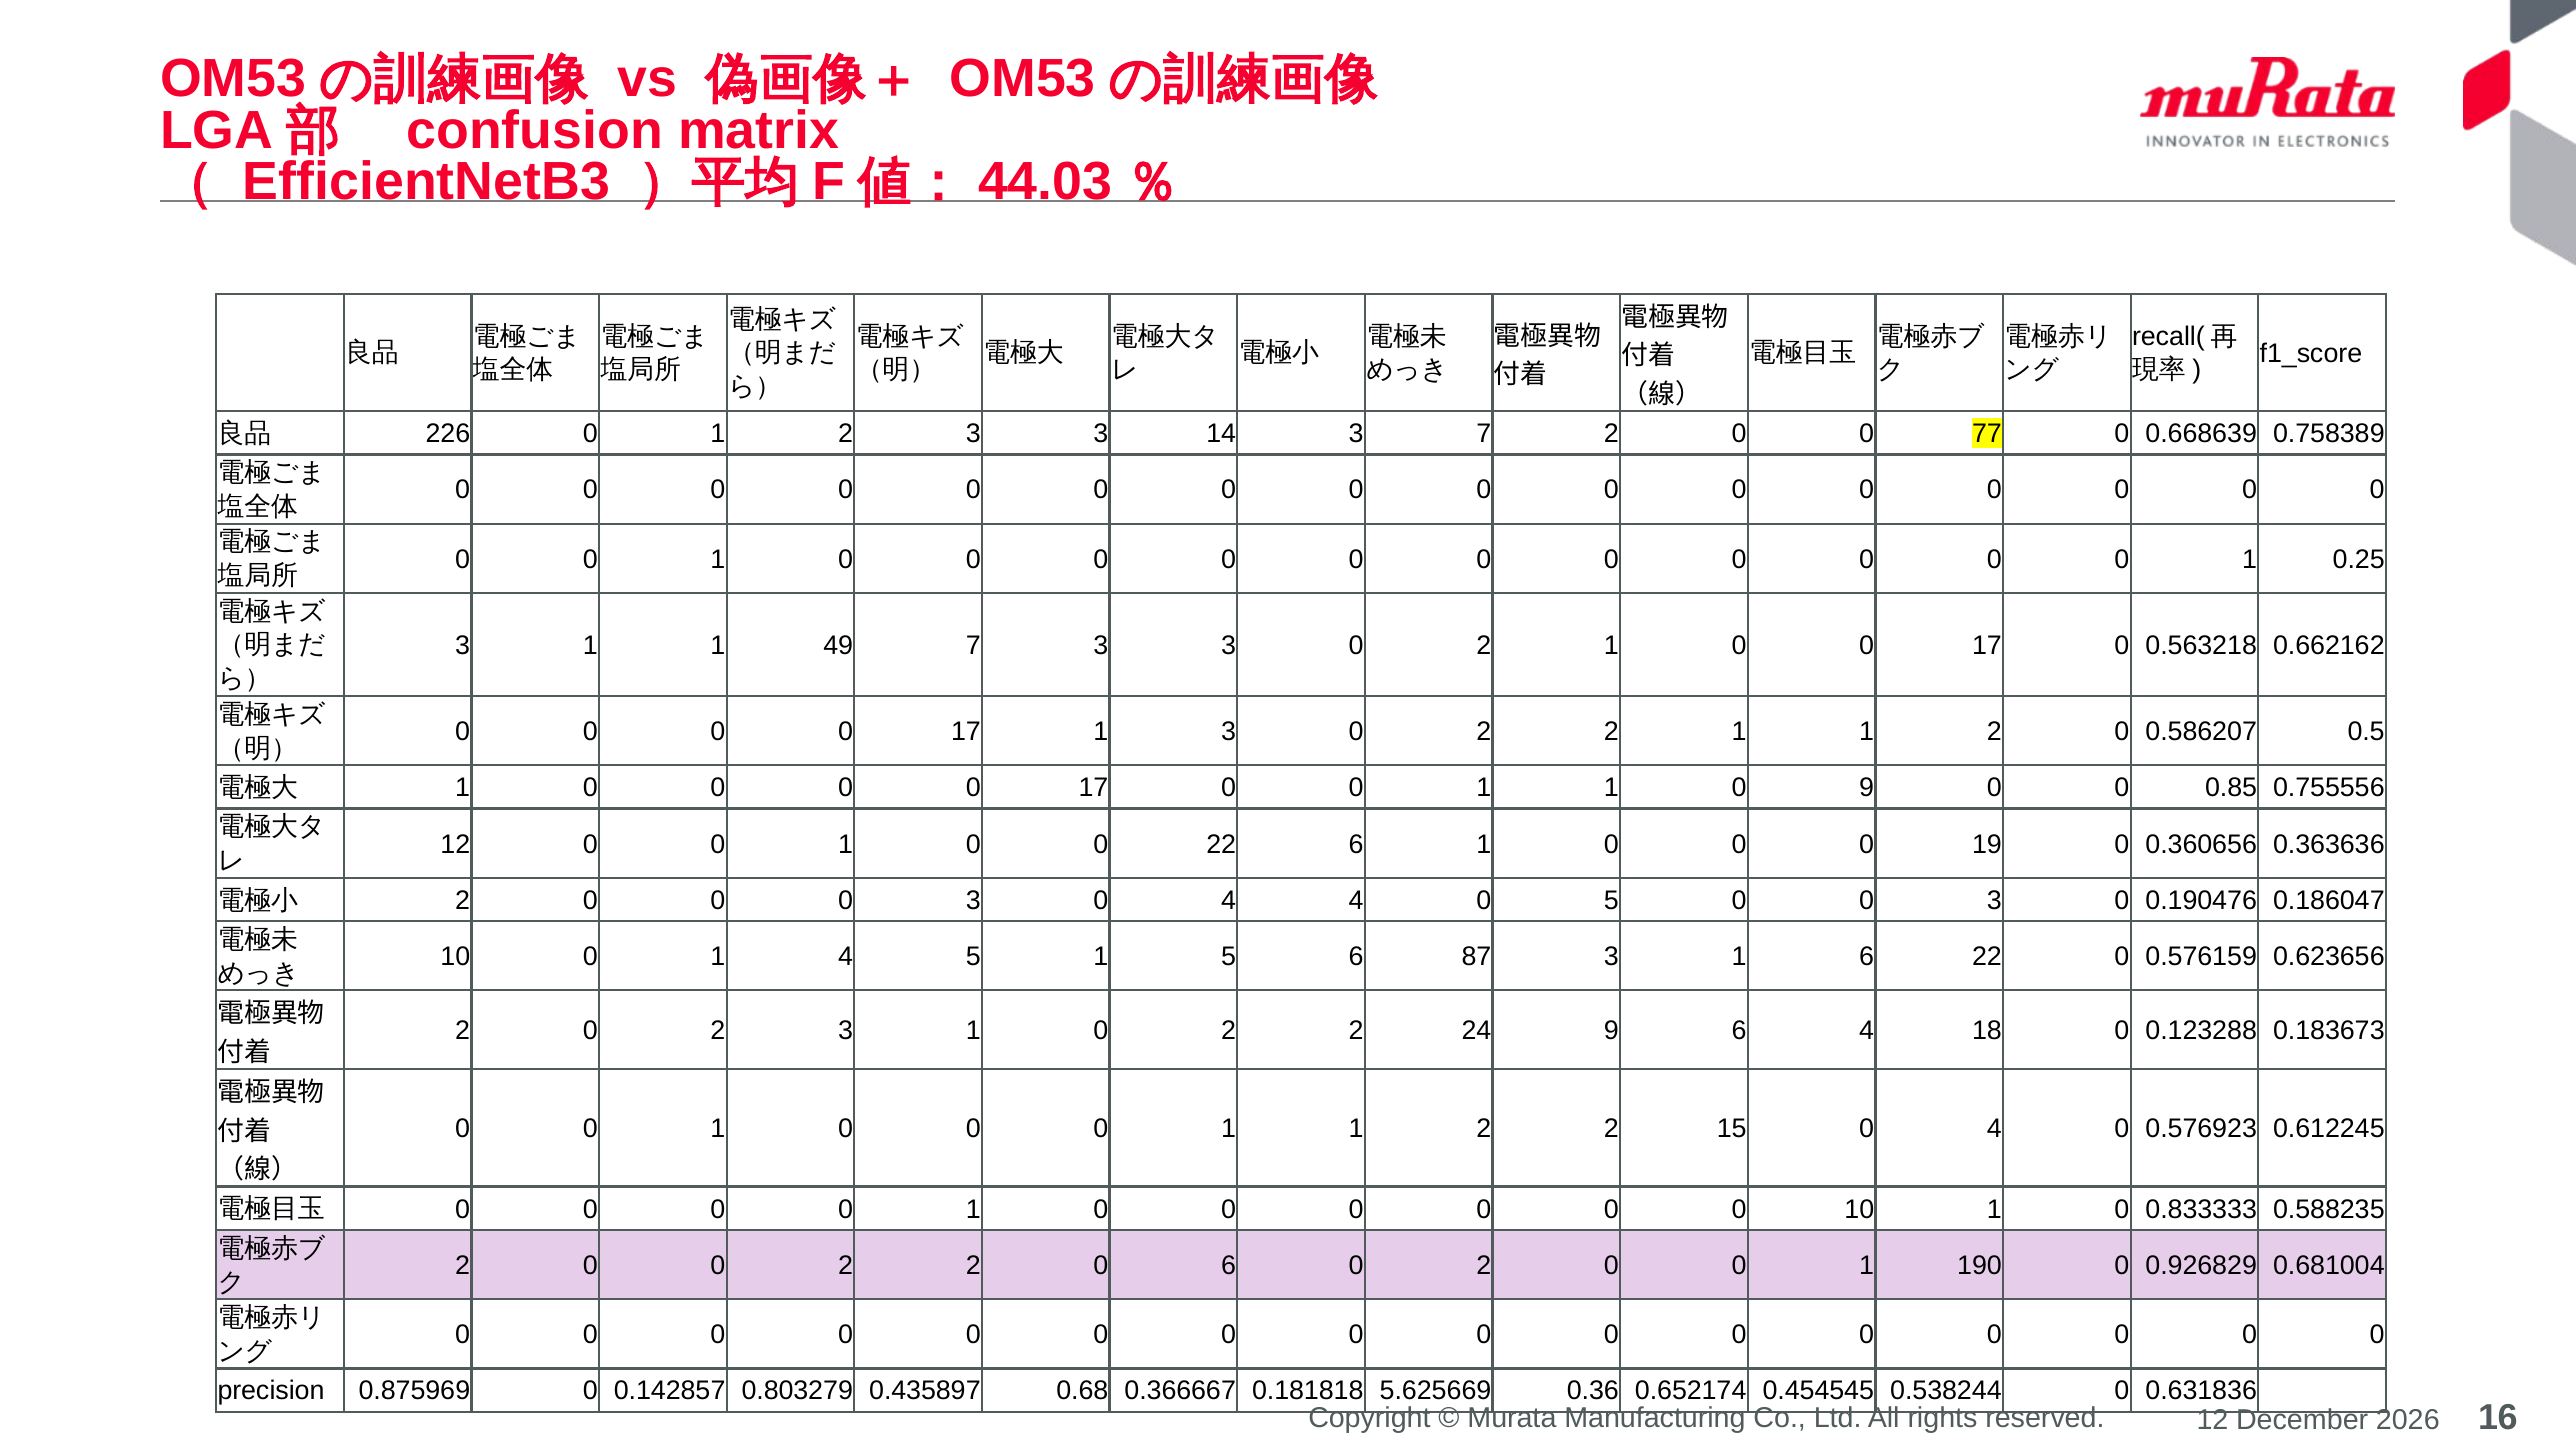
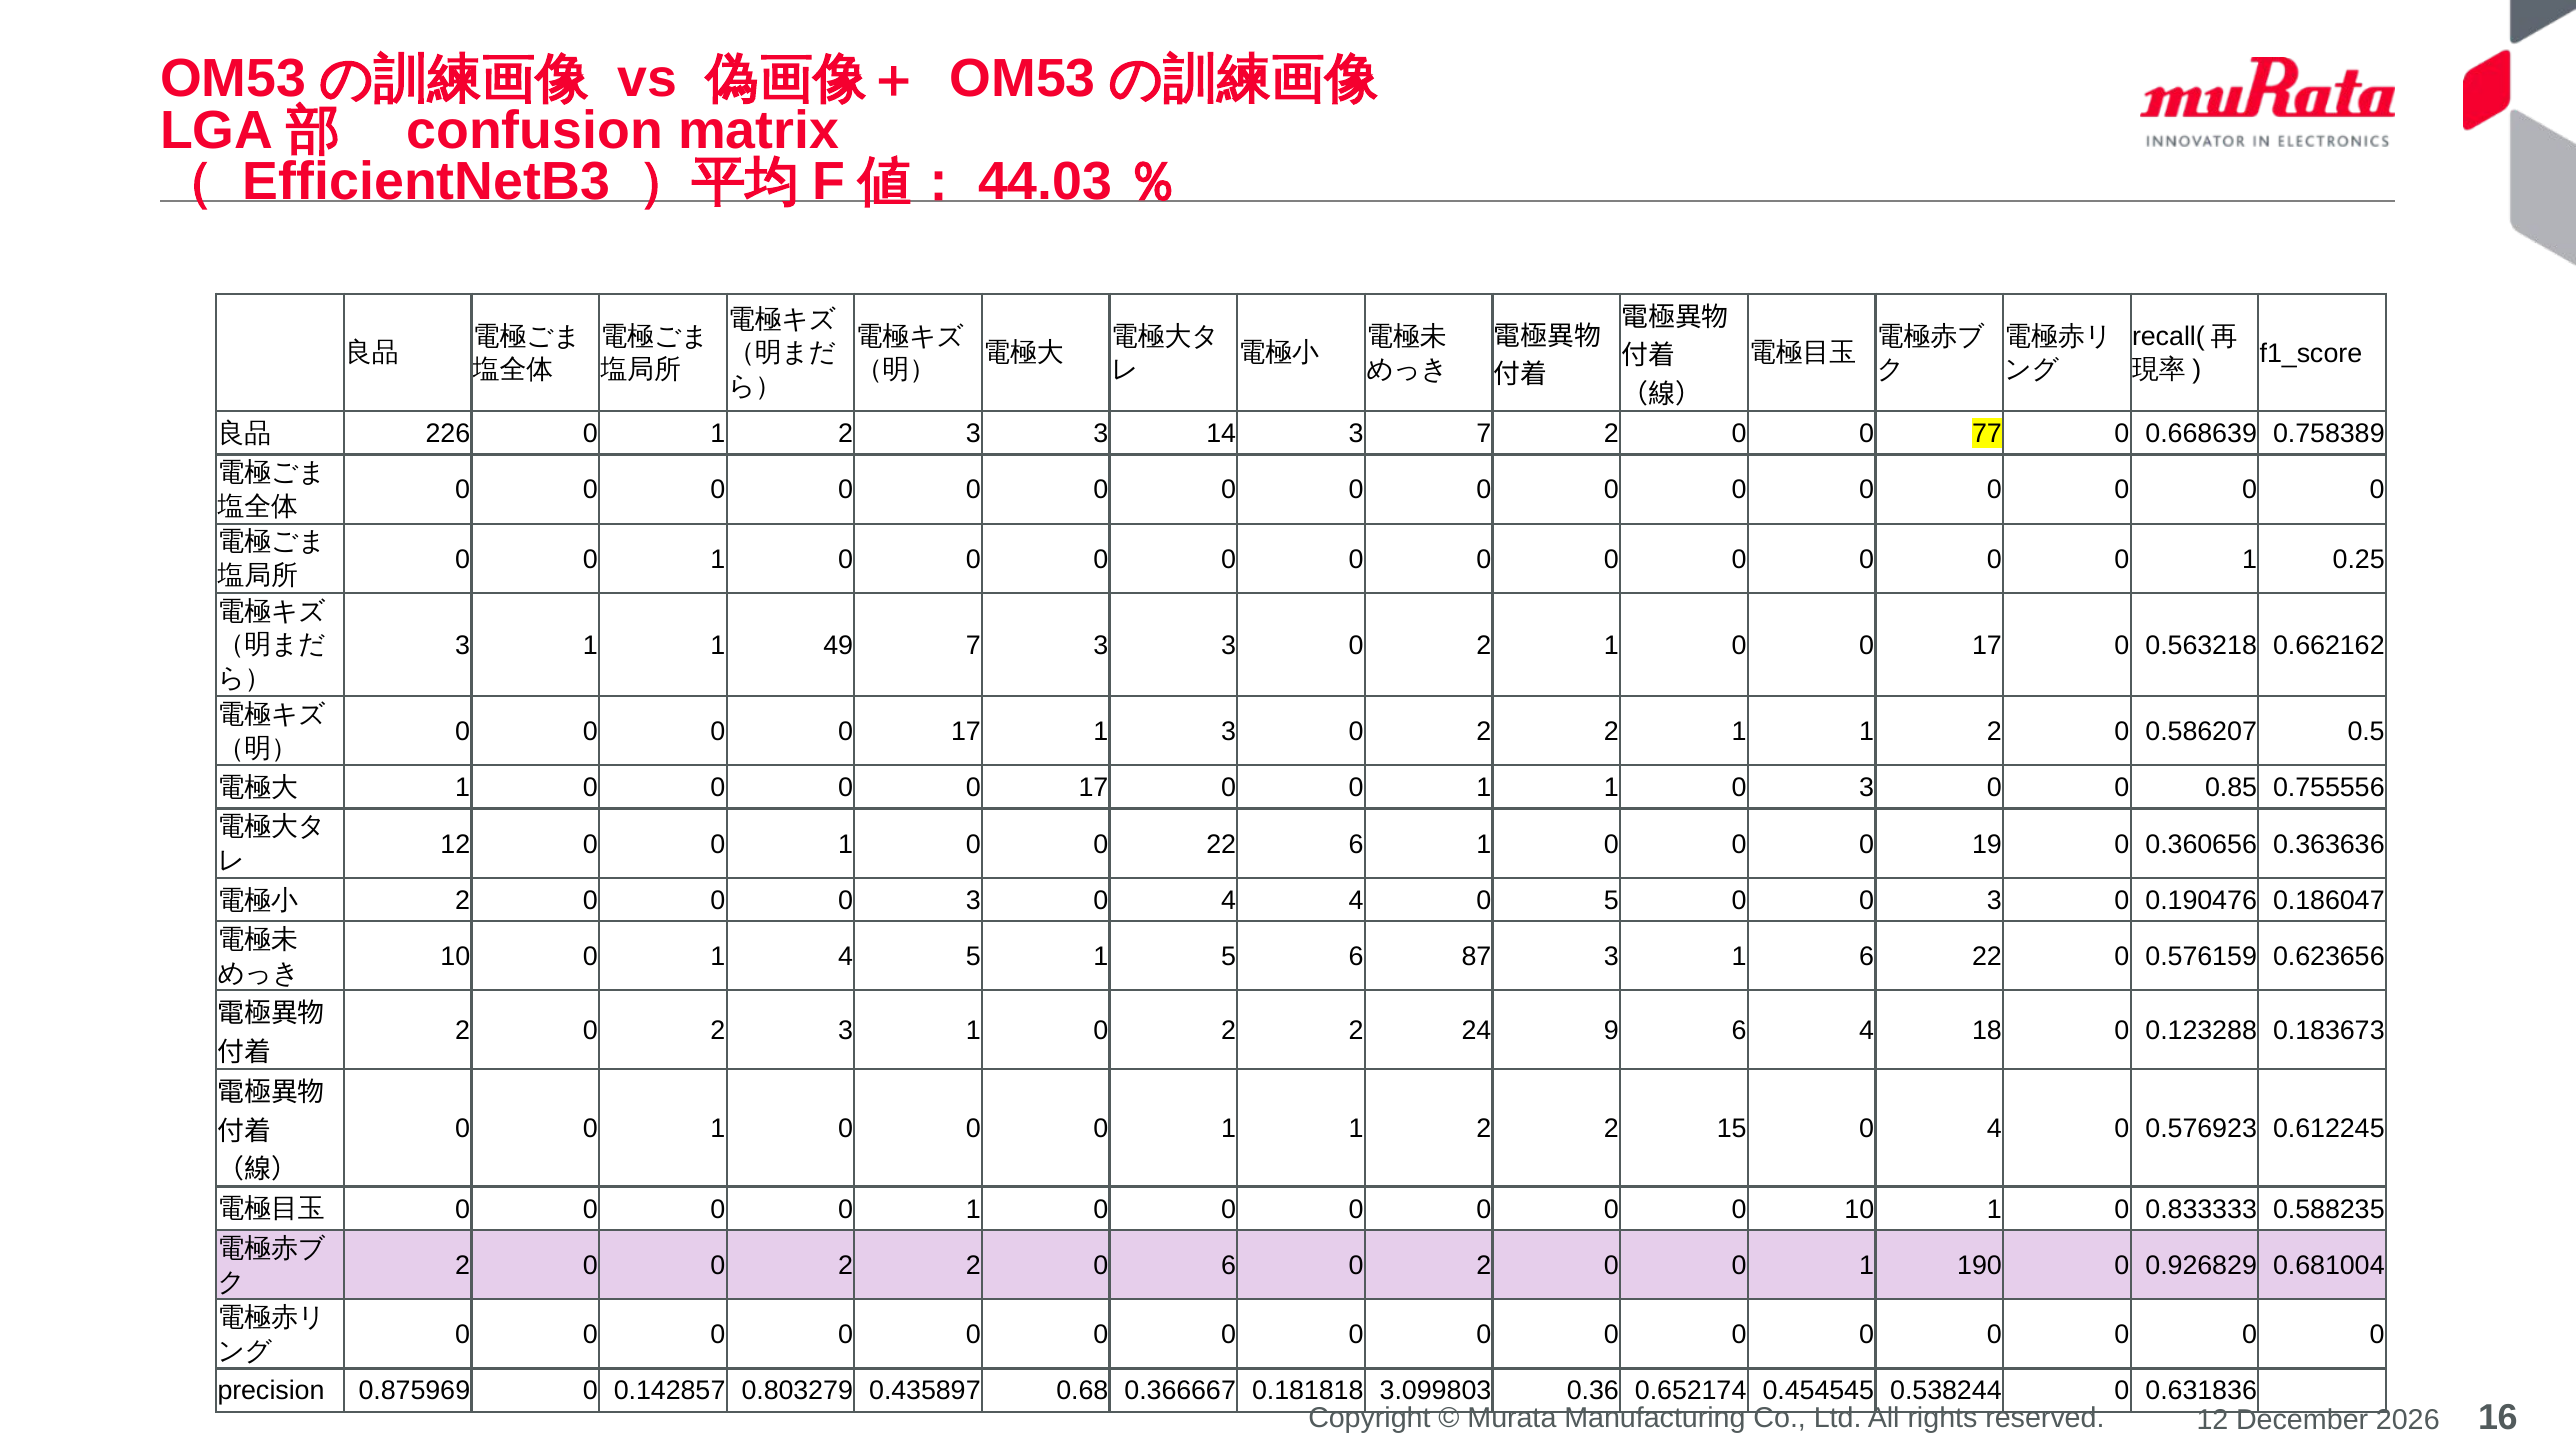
1 0 9: 9 -> 3
5.625669: 5.625669 -> 3.099803
